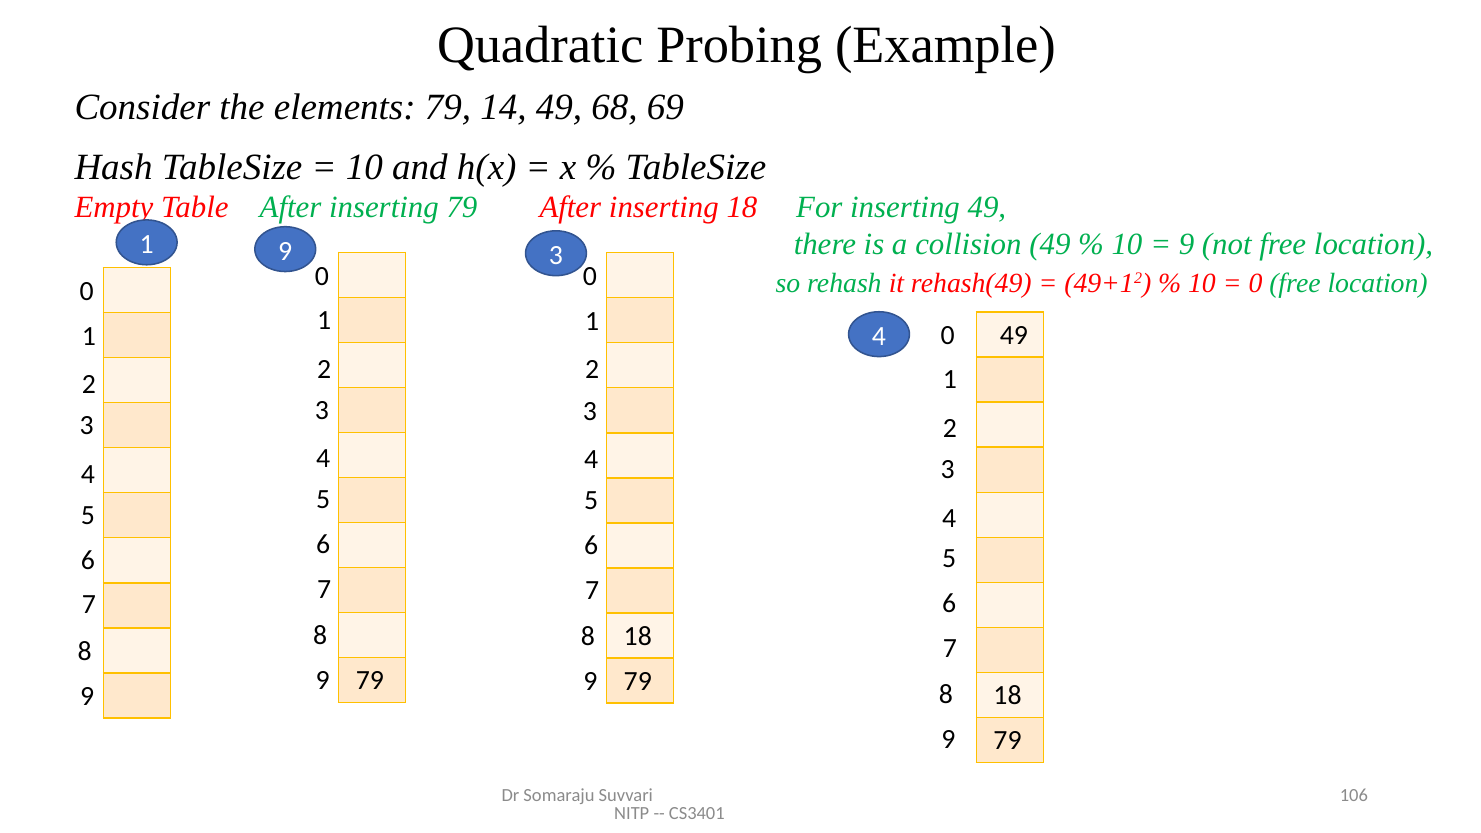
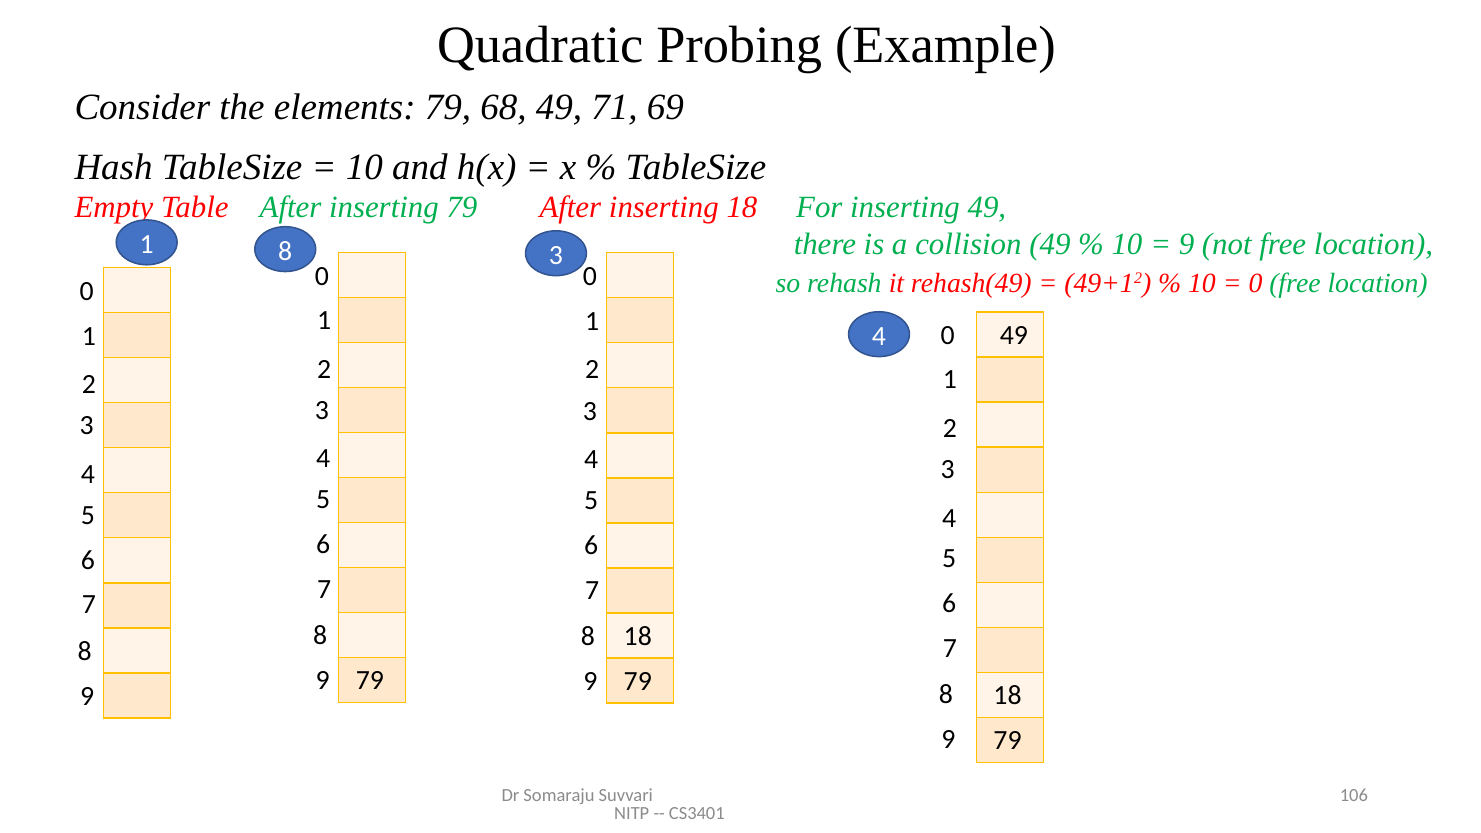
14: 14 -> 68
68: 68 -> 71
1 9: 9 -> 8
